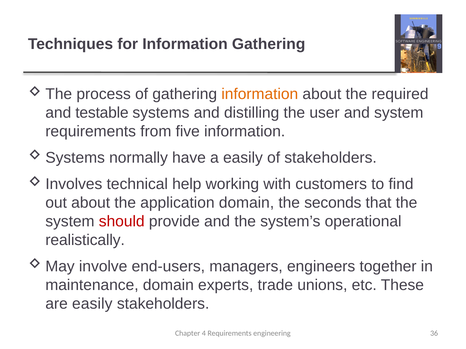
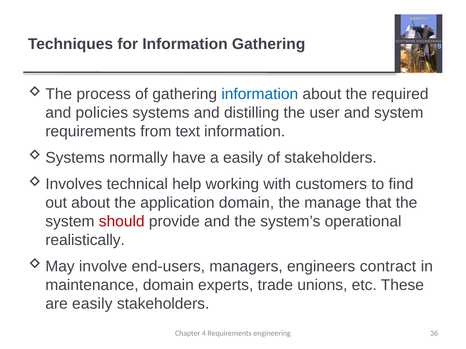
information at (260, 94) colour: orange -> blue
testable: testable -> policies
five: five -> text
seconds: seconds -> manage
together: together -> contract
